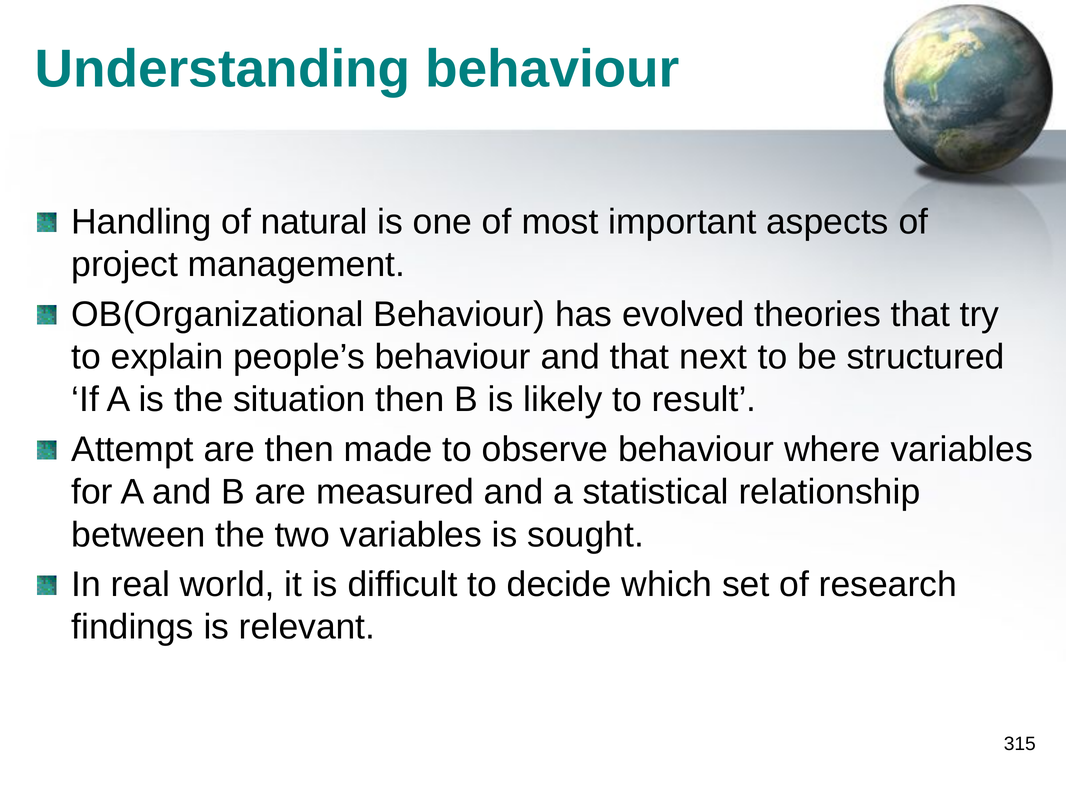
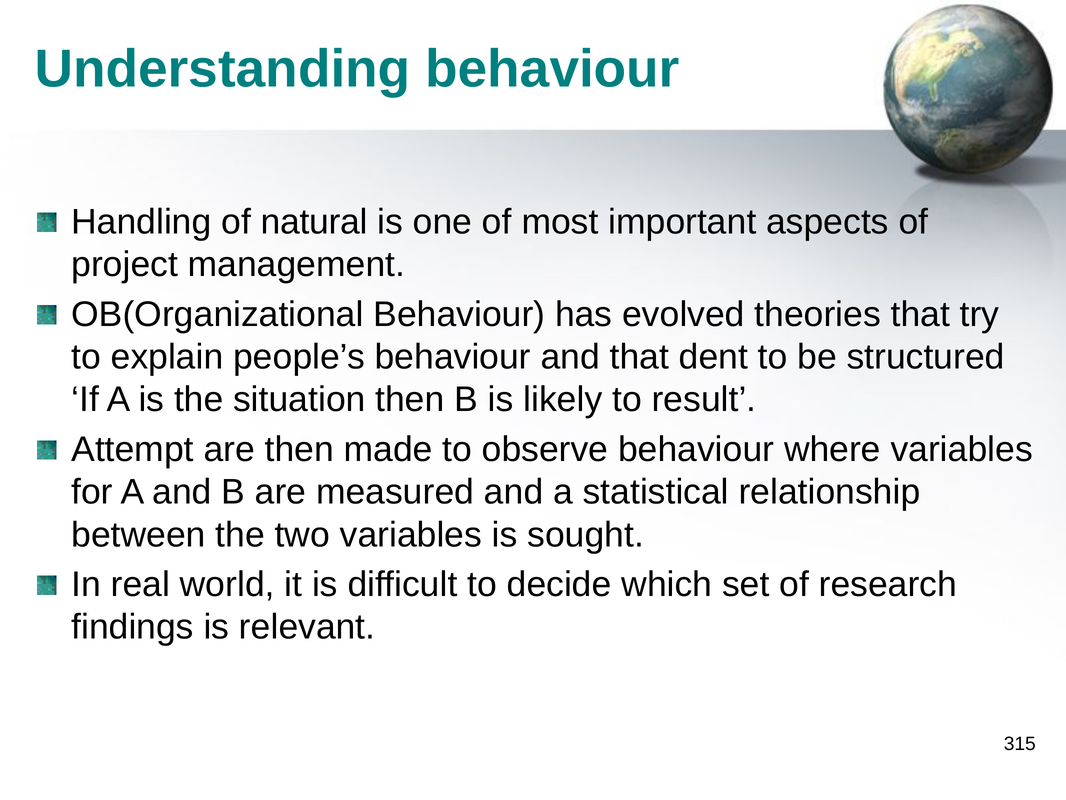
next: next -> dent
